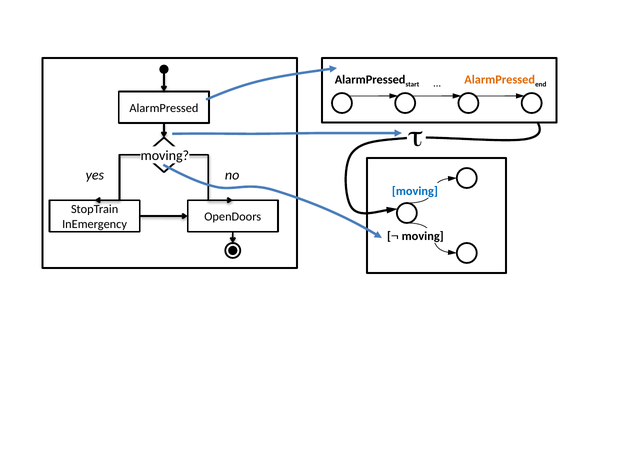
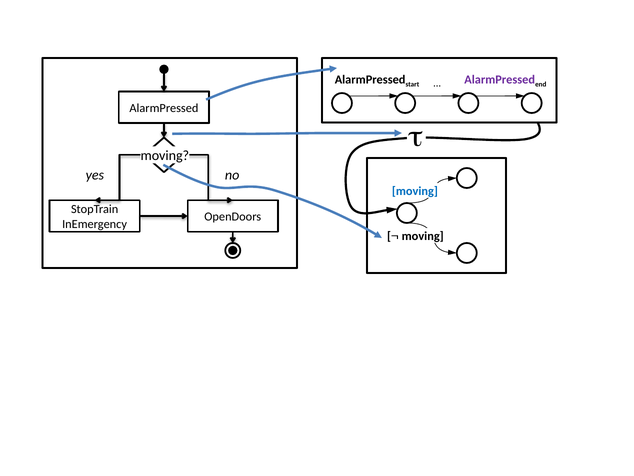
AlarmPressed at (500, 79) colour: orange -> purple
